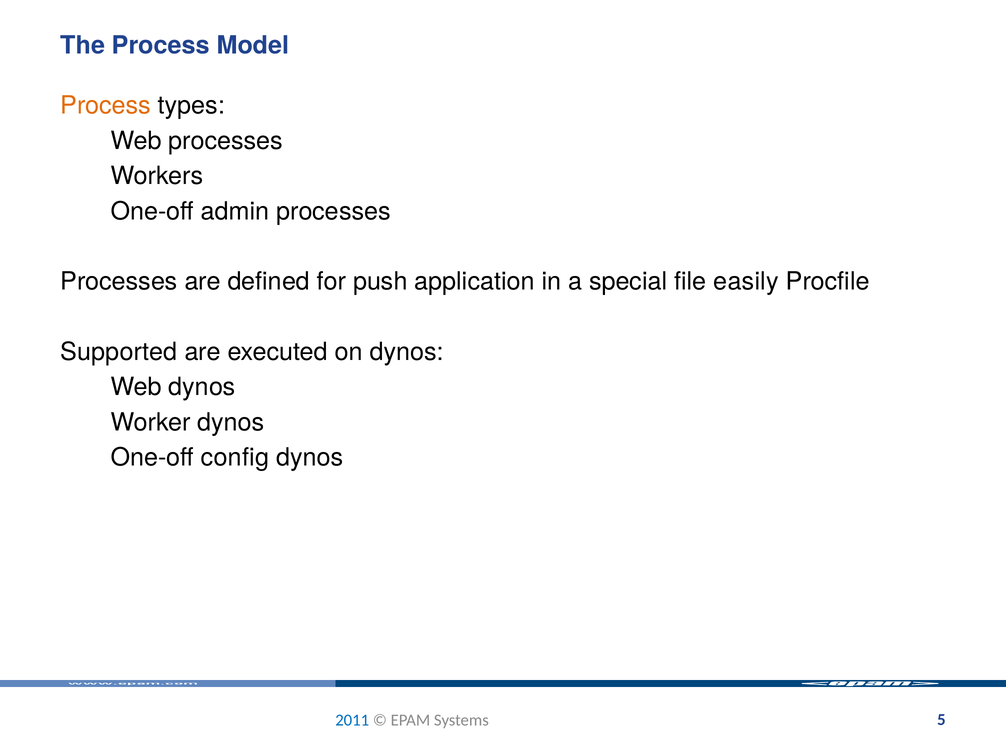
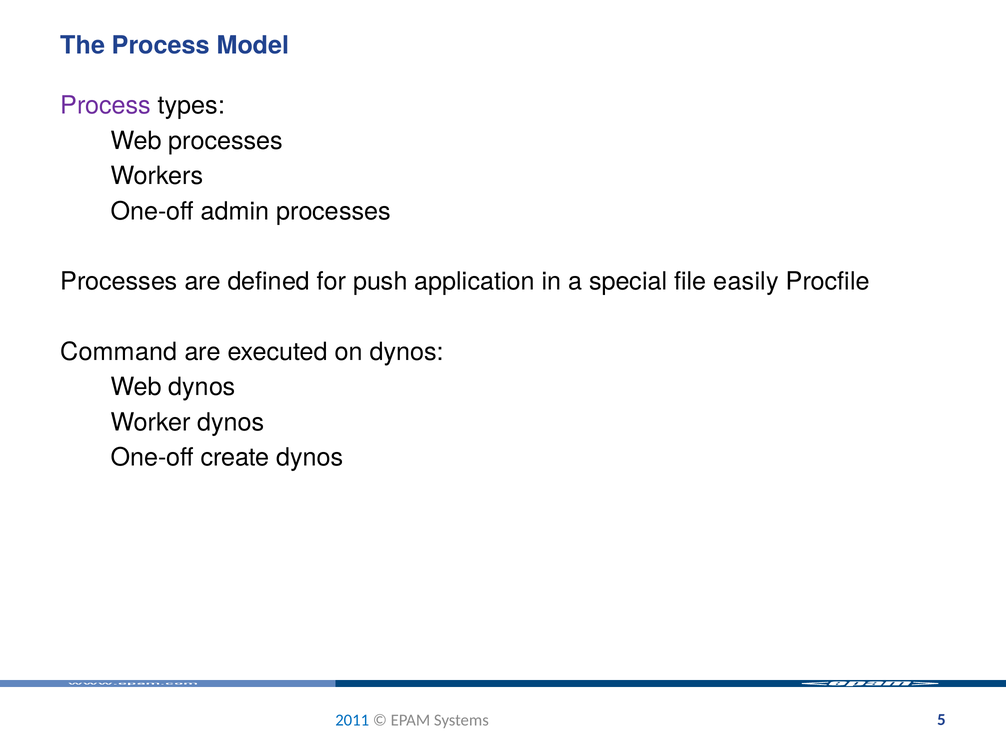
Process at (106, 106) colour: orange -> purple
Supported: Supported -> Command
config: config -> create
